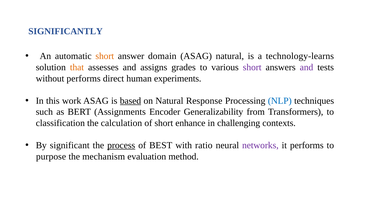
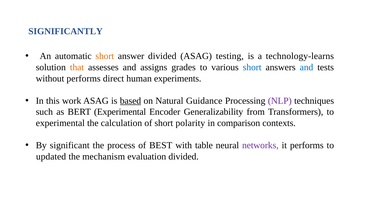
answer domain: domain -> divided
ASAG natural: natural -> testing
short at (252, 67) colour: purple -> blue
and at (306, 67) colour: purple -> blue
Response: Response -> Guidance
NLP colour: blue -> purple
BERT Assignments: Assignments -> Experimental
classification at (60, 123): classification -> experimental
enhance: enhance -> polarity
challenging: challenging -> comparison
process underline: present -> none
ratio: ratio -> table
purpose: purpose -> updated
evaluation method: method -> divided
